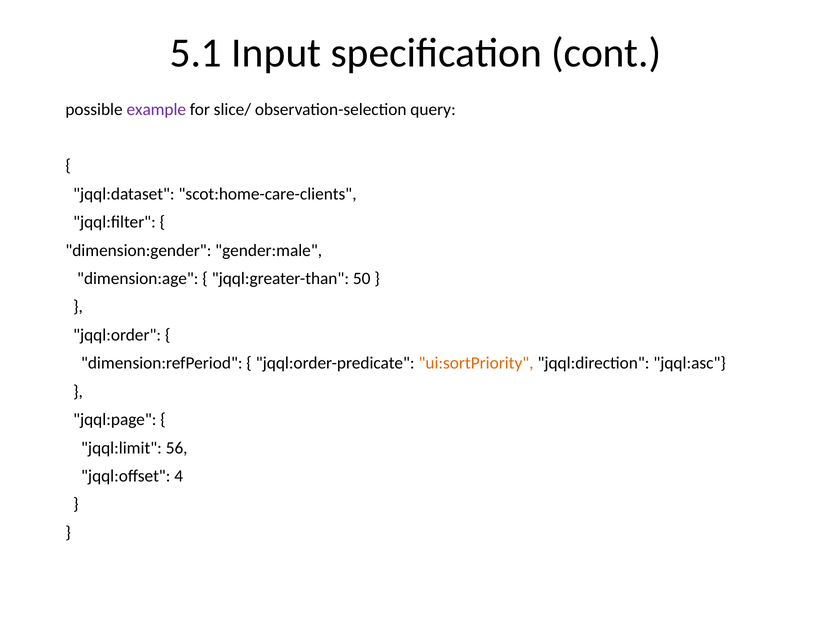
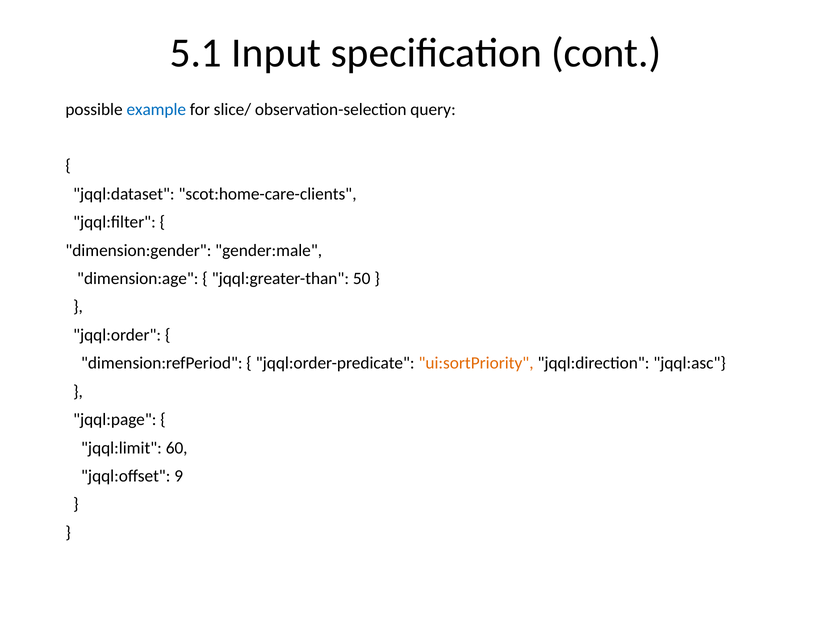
example colour: purple -> blue
56: 56 -> 60
4: 4 -> 9
